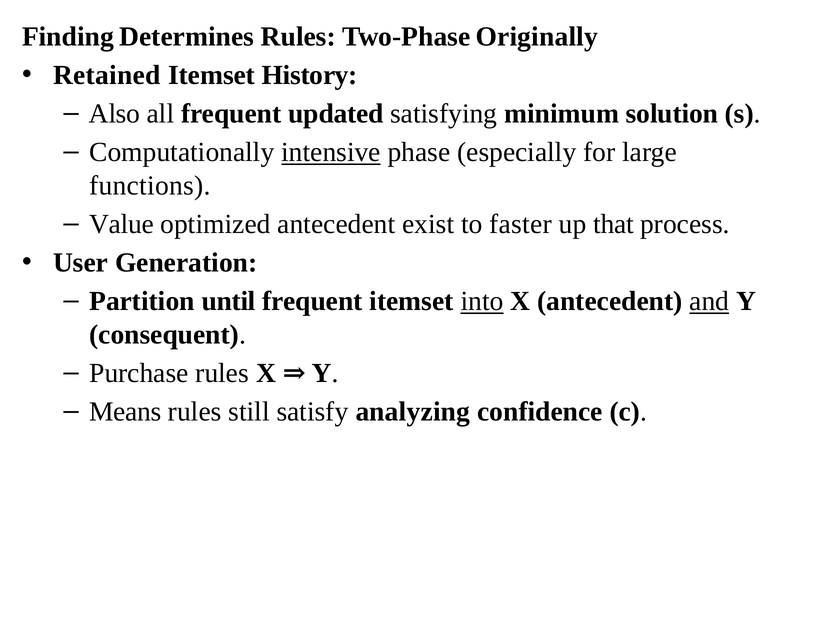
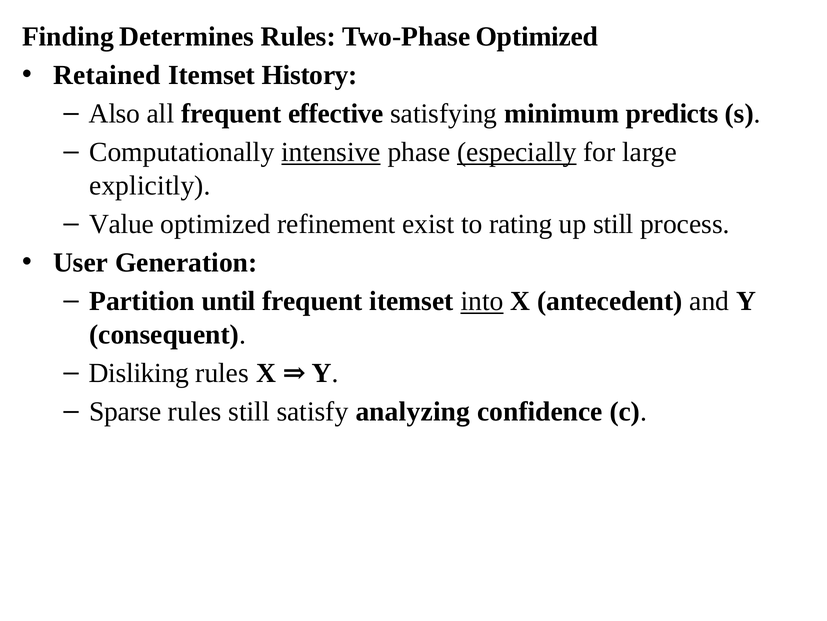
Two-Phase Originally: Originally -> Optimized
updated: updated -> effective
solution: solution -> predicts
especially underline: none -> present
functions: functions -> explicitly
optimized antecedent: antecedent -> refinement
faster: faster -> rating
up that: that -> still
and underline: present -> none
Purchase: Purchase -> Disliking
Means: Means -> Sparse
